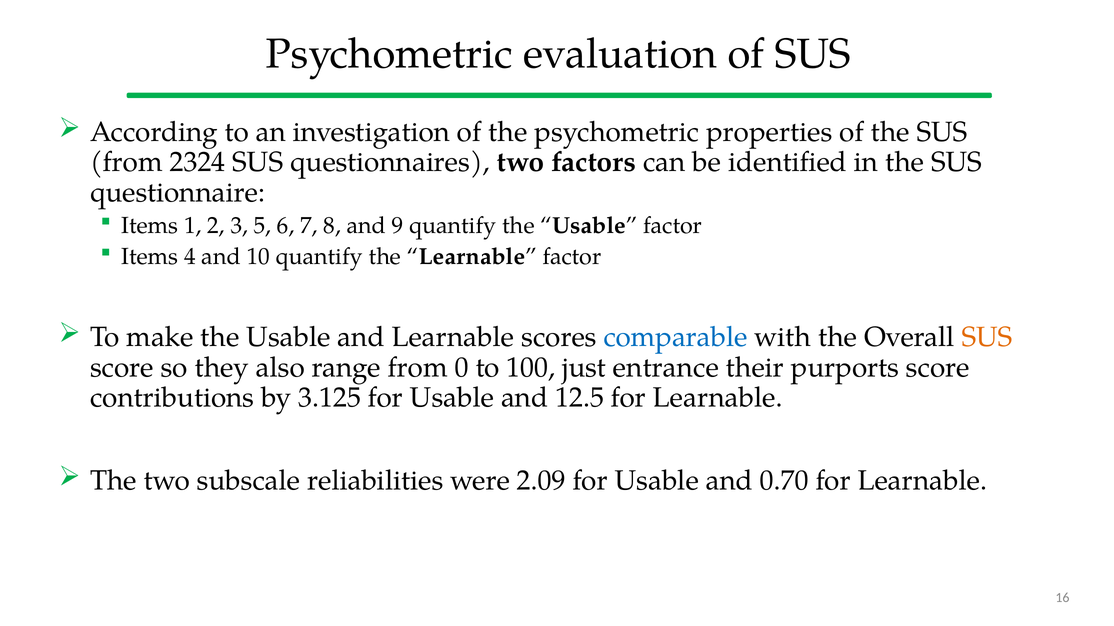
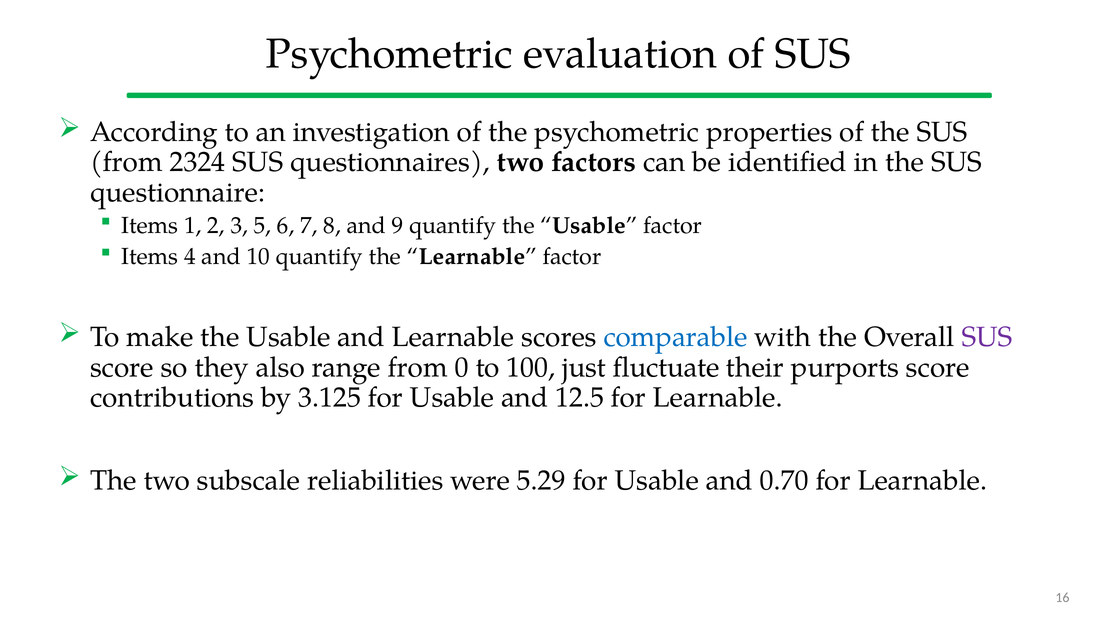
SUS at (987, 338) colour: orange -> purple
entrance: entrance -> fluctuate
2.09: 2.09 -> 5.29
